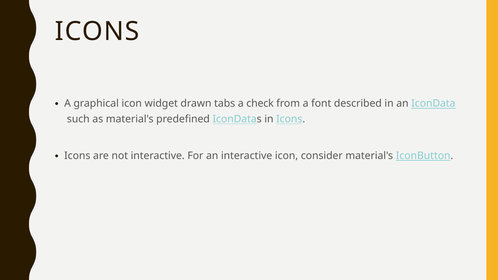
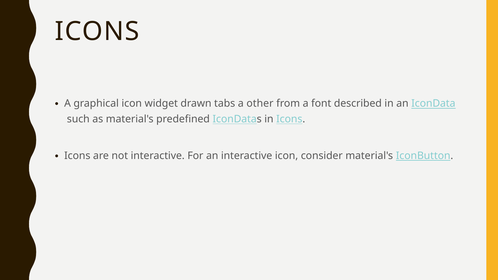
check: check -> other
